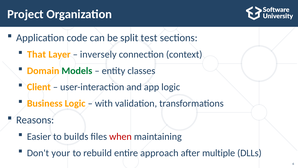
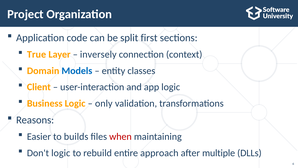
test: test -> first
That: That -> True
Models colour: green -> blue
with: with -> only
Don't your: your -> logic
